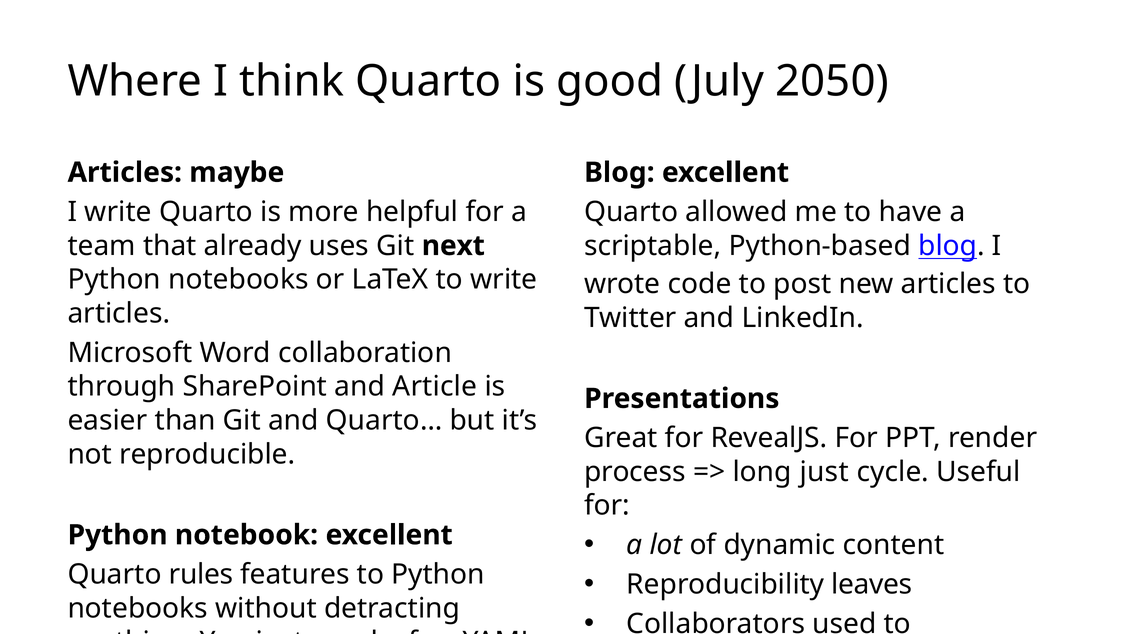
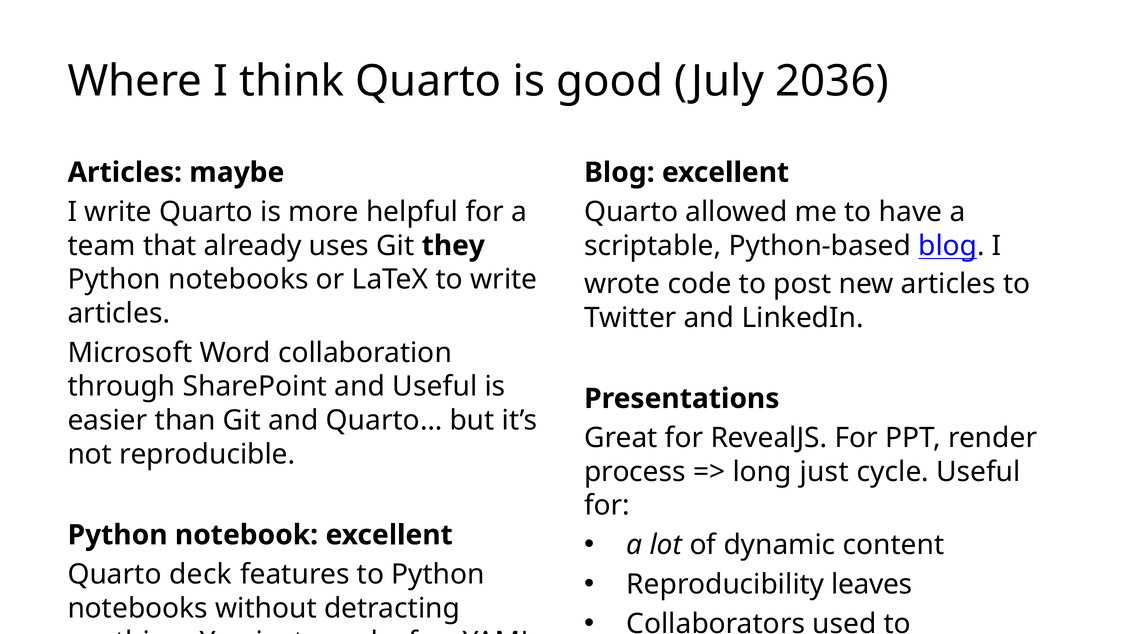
2050: 2050 -> 2036
next: next -> they
and Article: Article -> Useful
rules: rules -> deck
